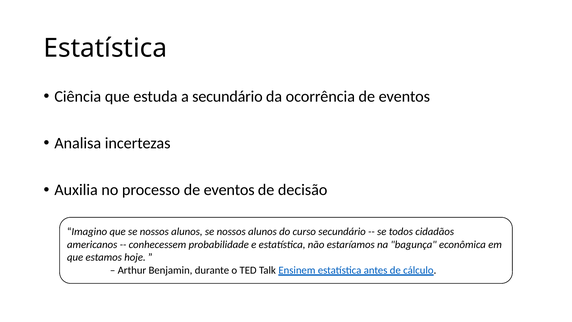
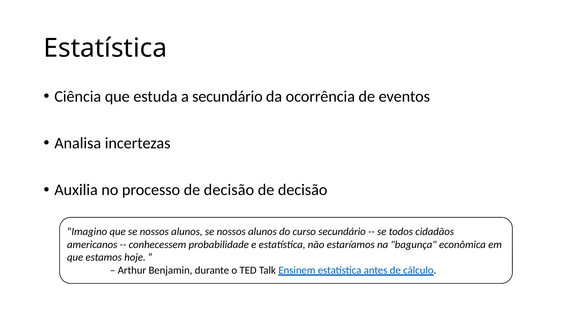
processo de eventos: eventos -> decisão
